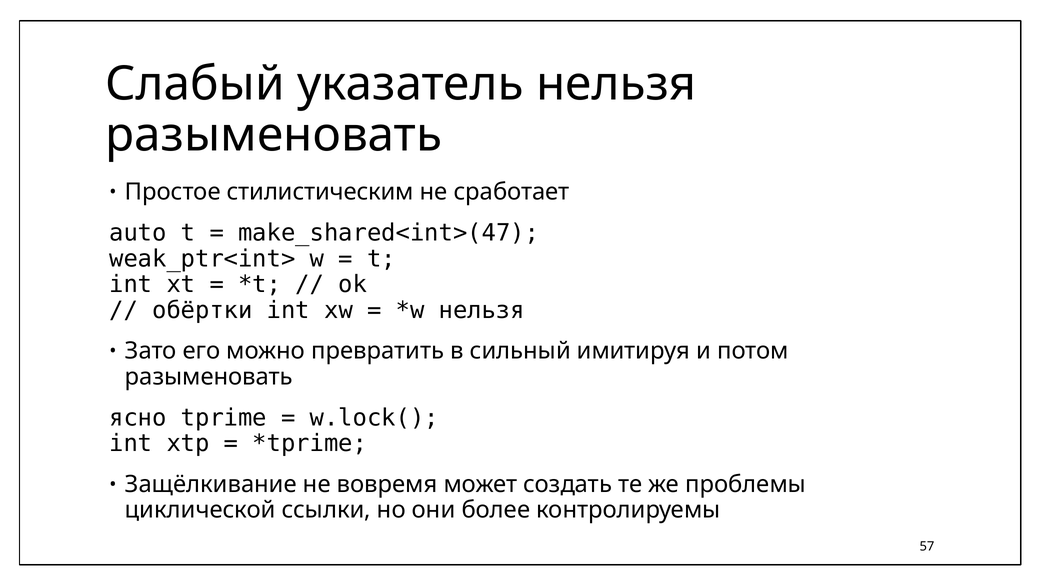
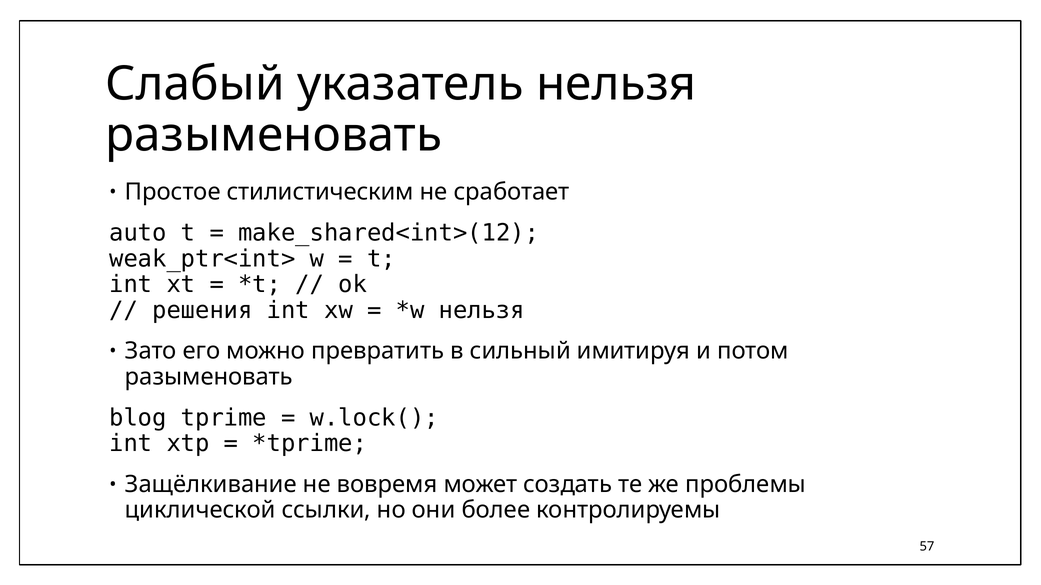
make_shared<int>(47: make_shared<int>(47 -> make_shared<int>(12
обёртки: обёртки -> решения
ясно: ясно -> blog
